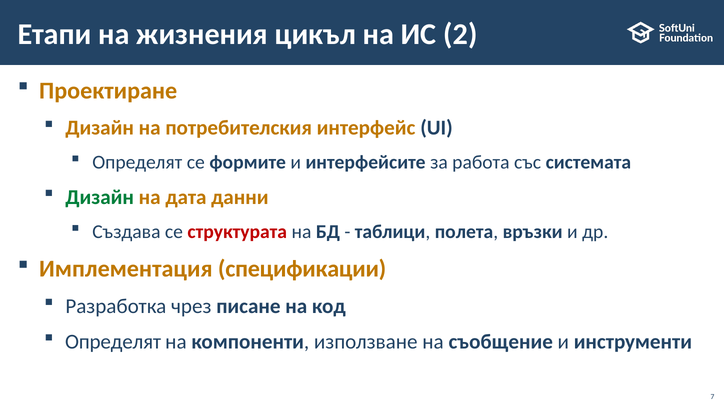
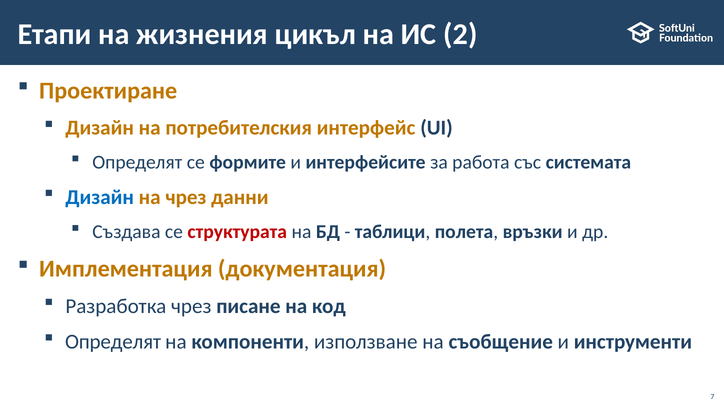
Дизайн at (100, 197) colour: green -> blue
на дата: дата -> чрез
спецификации: спецификации -> документация
